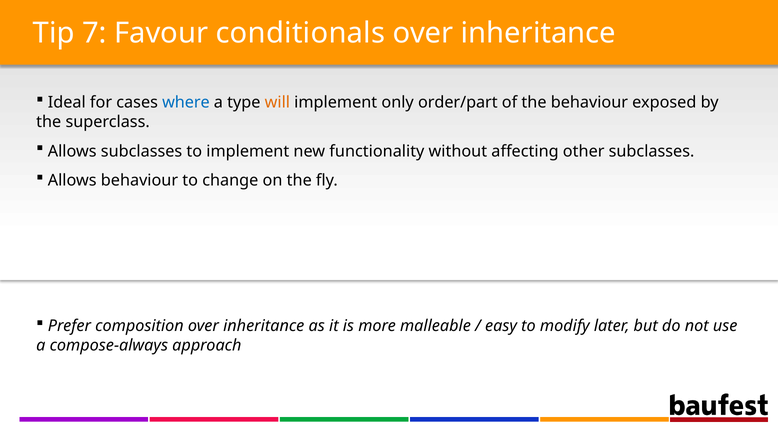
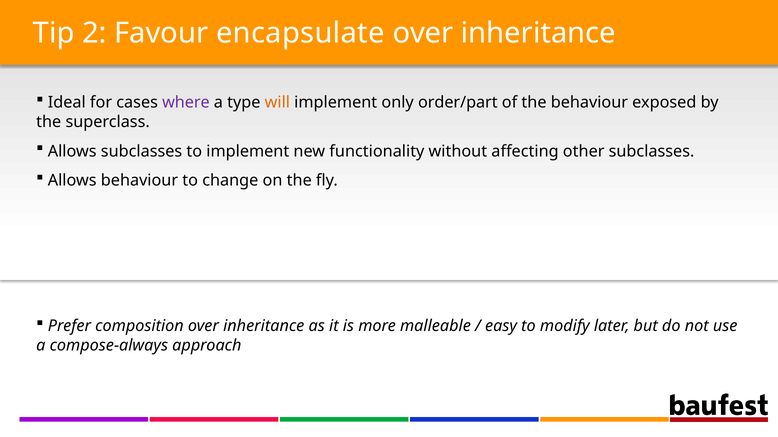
7: 7 -> 2
conditionals: conditionals -> encapsulate
where colour: blue -> purple
